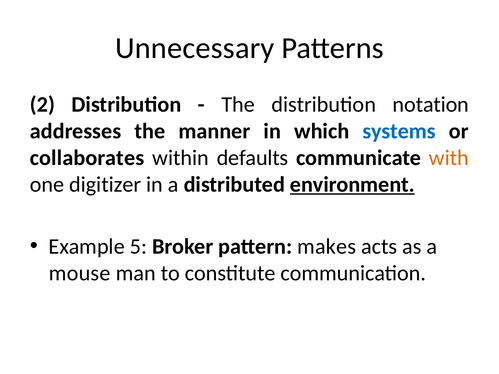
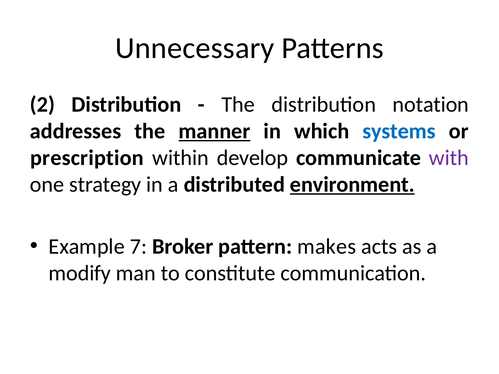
manner underline: none -> present
collaborates: collaborates -> prescription
defaults: defaults -> develop
with colour: orange -> purple
digitizer: digitizer -> strategy
5: 5 -> 7
mouse: mouse -> modify
